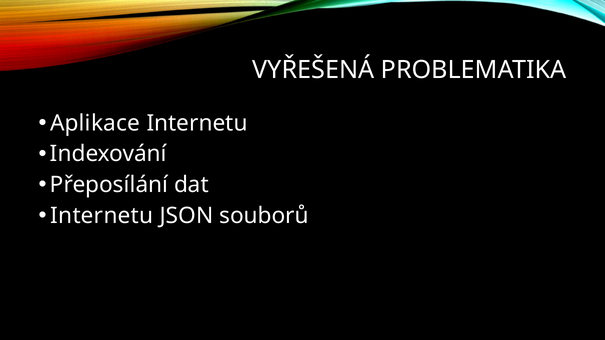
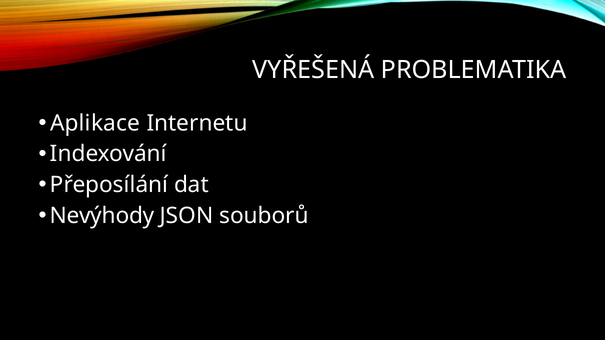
Internetu at (102, 216): Internetu -> Nevýhody
